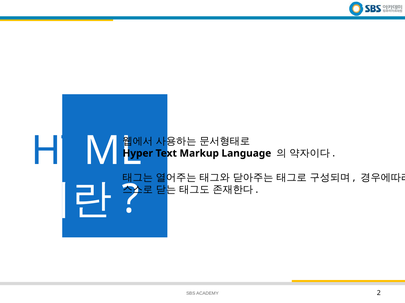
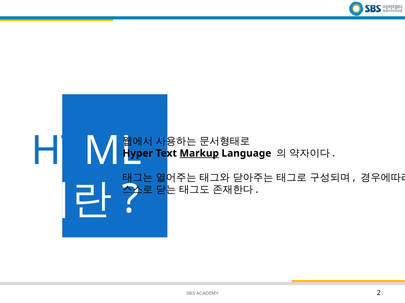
Markup underline: none -> present
